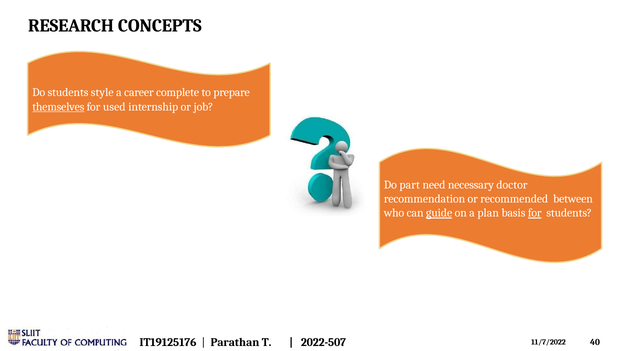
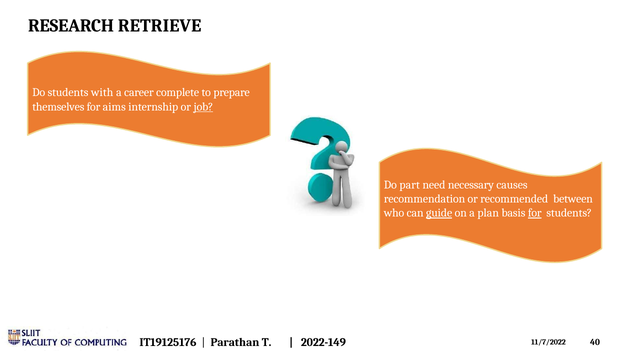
CONCEPTS: CONCEPTS -> RETRIEVE
style: style -> with
themselves underline: present -> none
used: used -> aims
job underline: none -> present
doctor: doctor -> causes
2022-507: 2022-507 -> 2022-149
